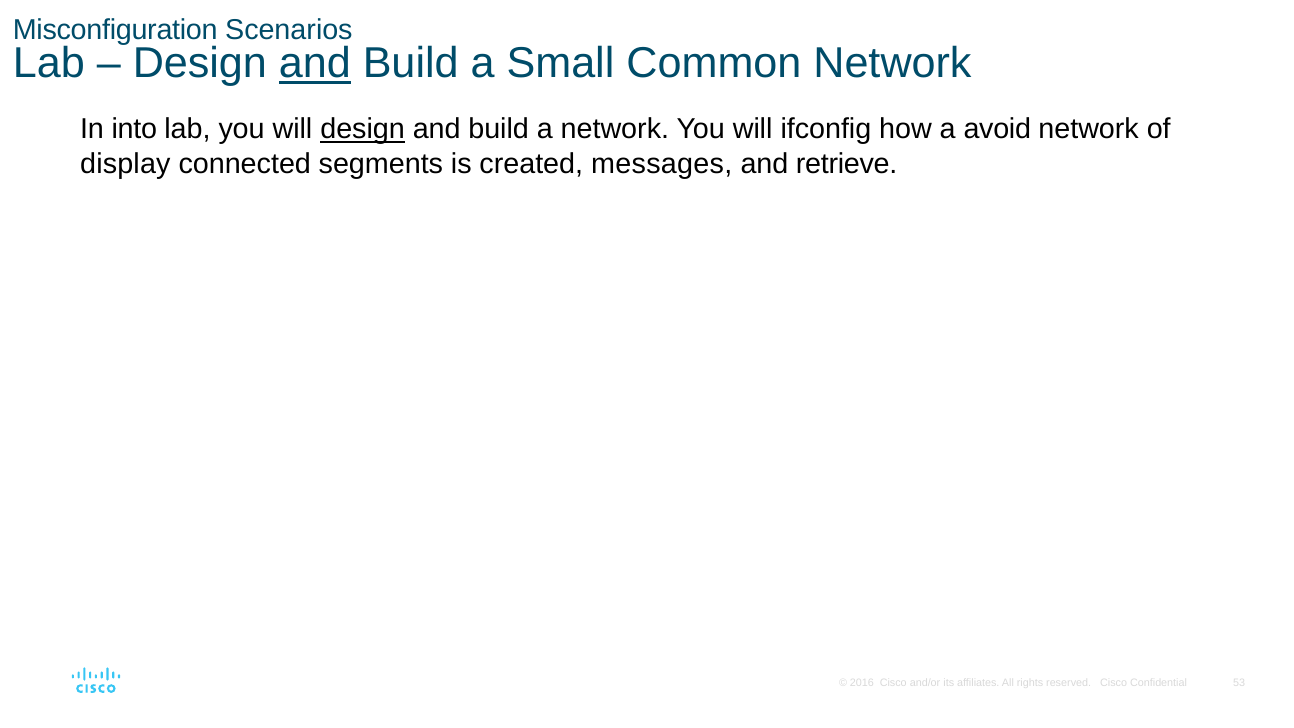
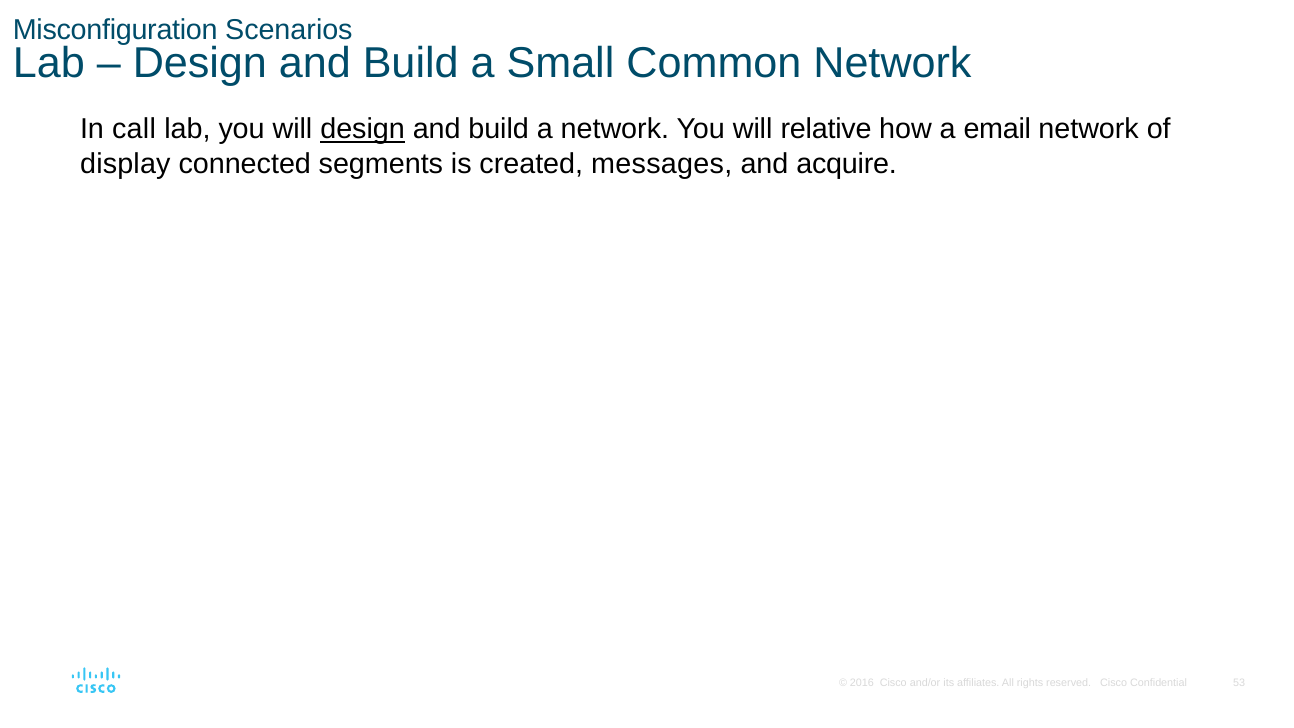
and at (315, 64) underline: present -> none
into: into -> call
ifconfig: ifconfig -> relative
avoid: avoid -> email
retrieve: retrieve -> acquire
